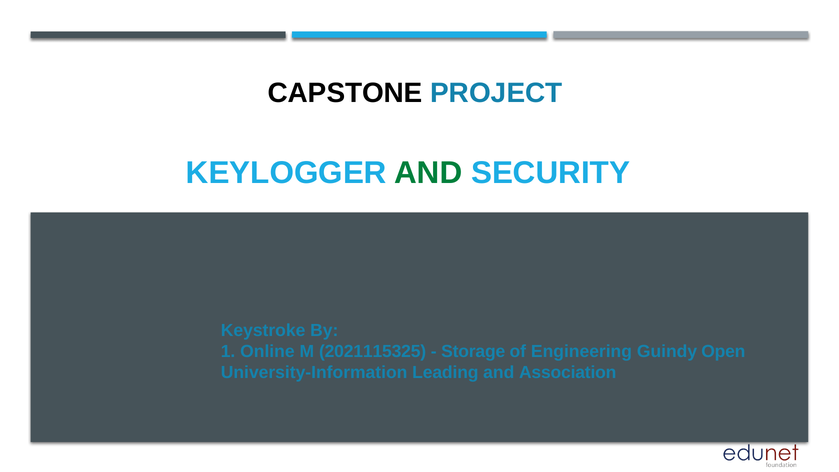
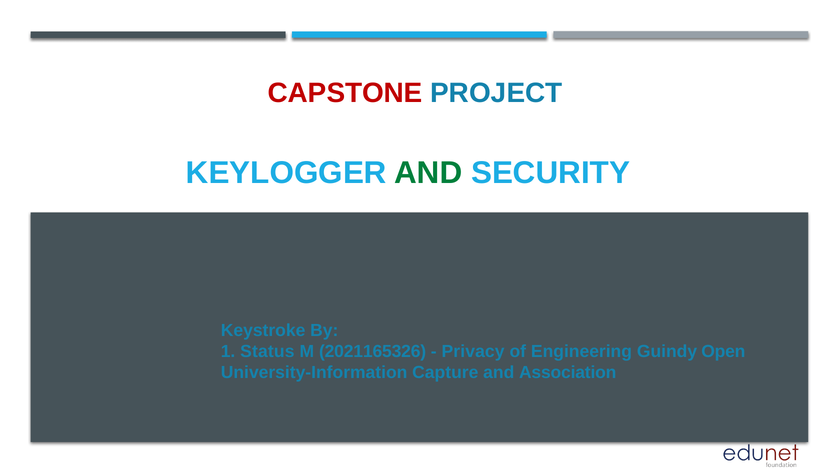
CAPSTONE colour: black -> red
Online: Online -> Status
2021115325: 2021115325 -> 2021165326
Storage: Storage -> Privacy
Leading: Leading -> Capture
